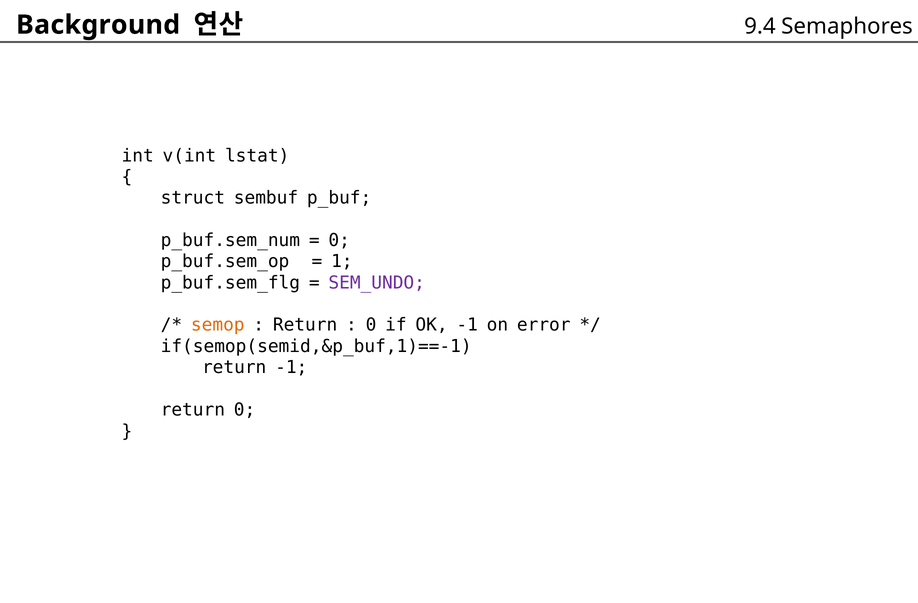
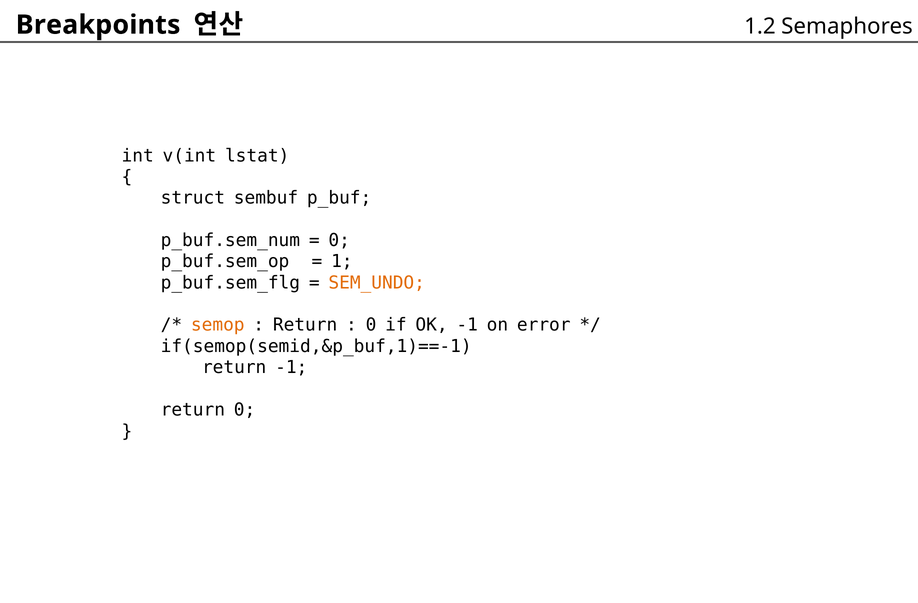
Background: Background -> Breakpoints
9.4: 9.4 -> 1.2
SEM_UNDO colour: purple -> orange
